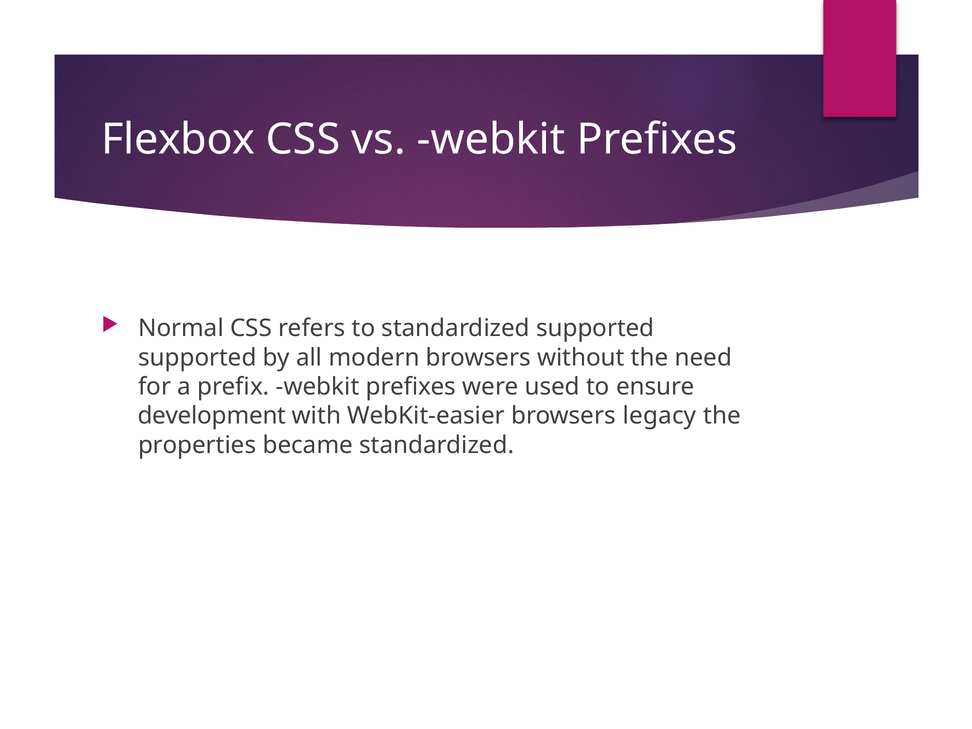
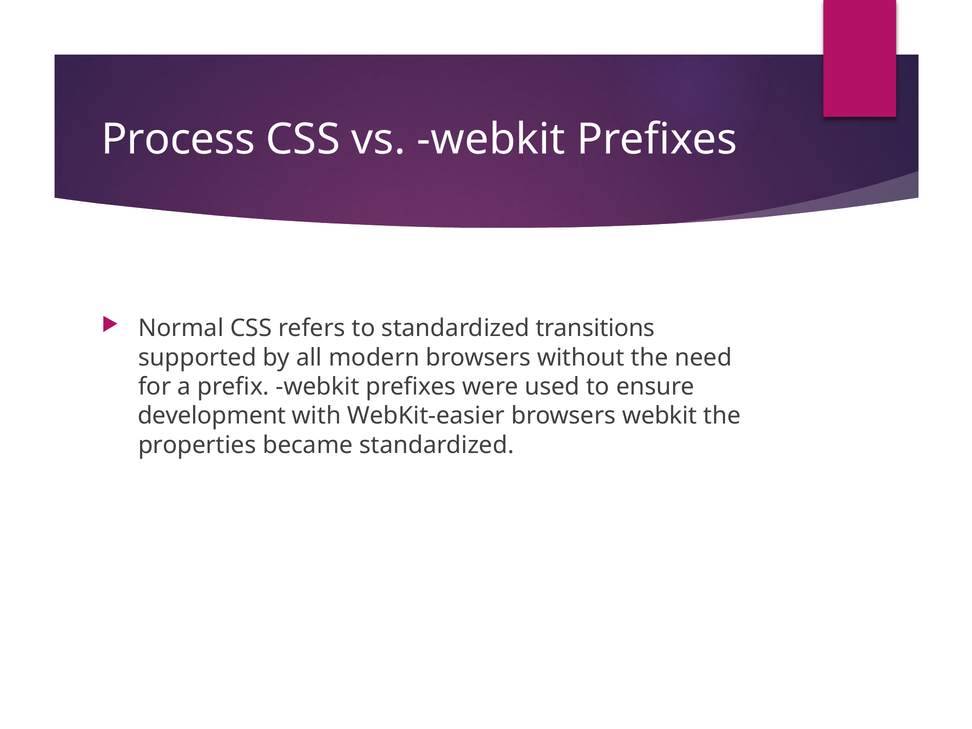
Flexbox: Flexbox -> Process
standardized supported: supported -> transitions
browsers legacy: legacy -> webkit
